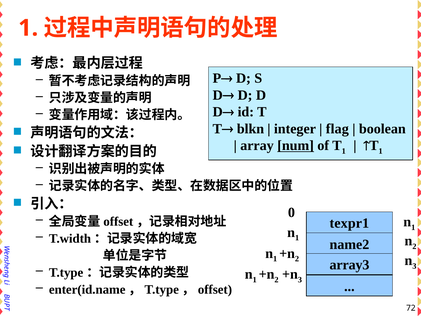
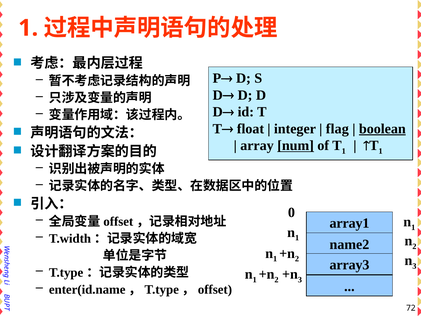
blkn: blkn -> float
boolean underline: none -> present
texpr1: texpr1 -> array1
